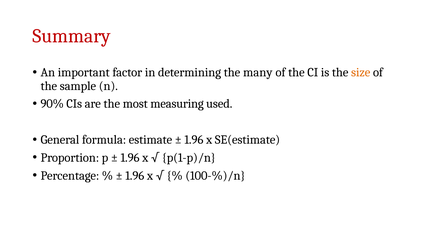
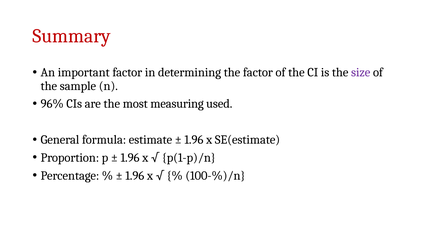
the many: many -> factor
size colour: orange -> purple
90%: 90% -> 96%
